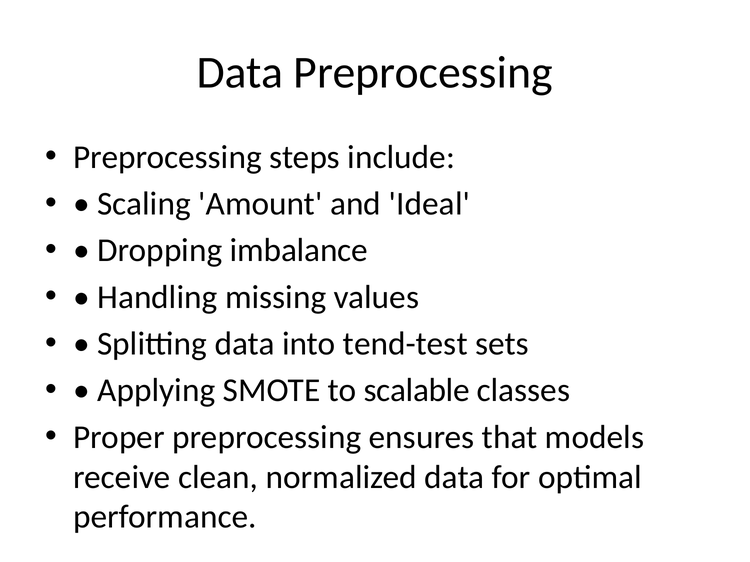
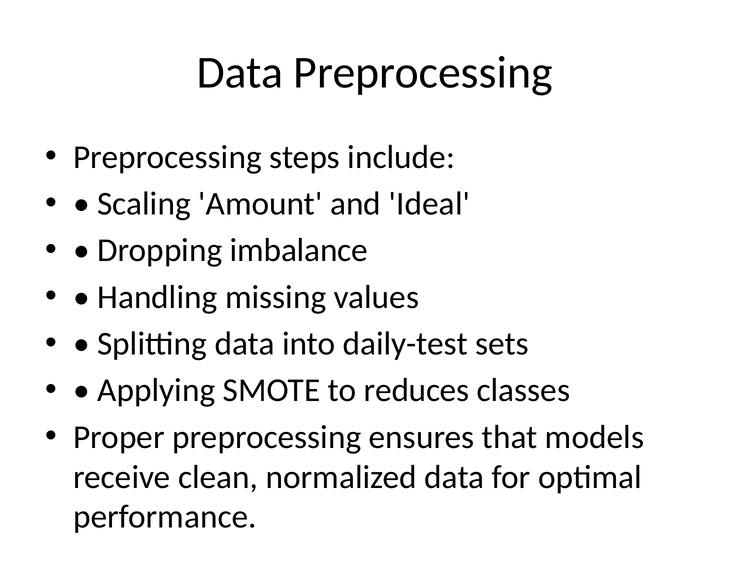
tend-test: tend-test -> daily-test
scalable: scalable -> reduces
